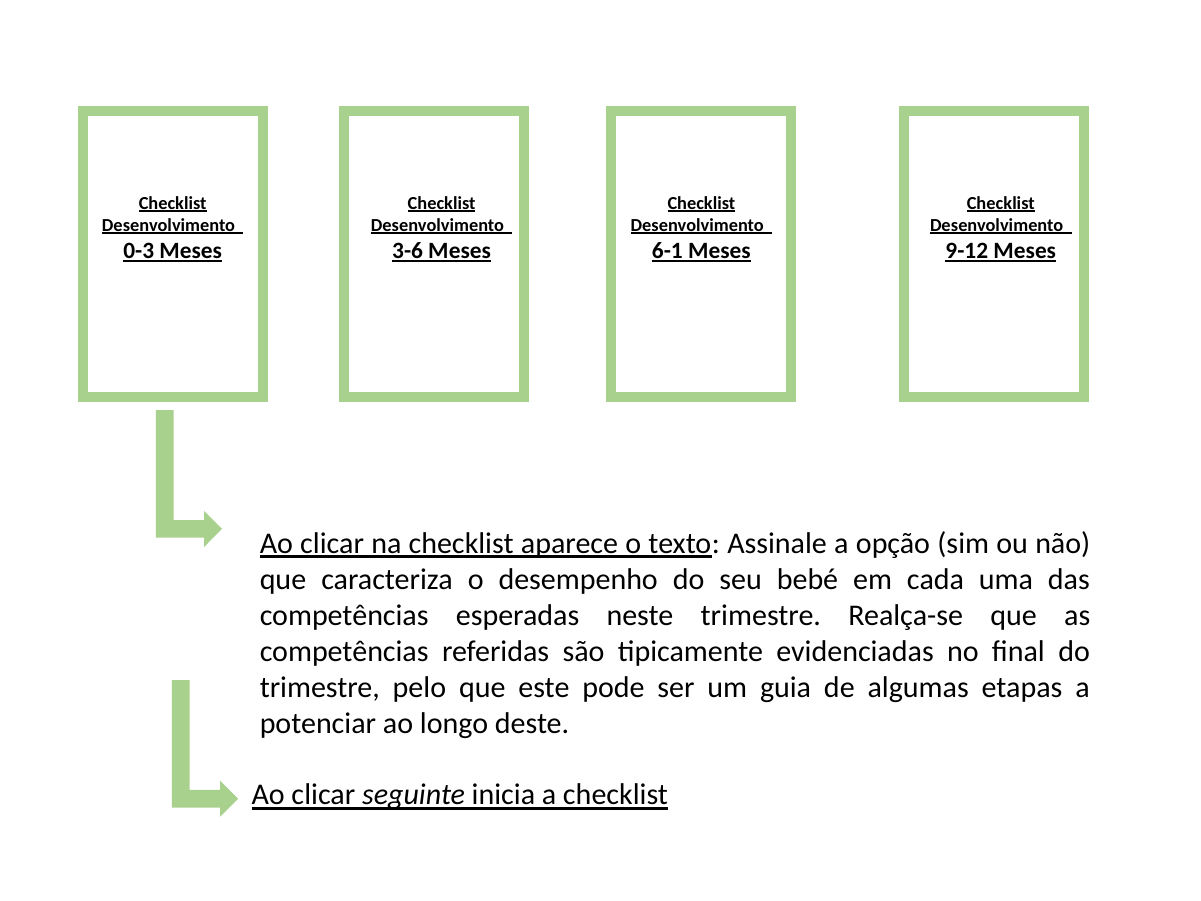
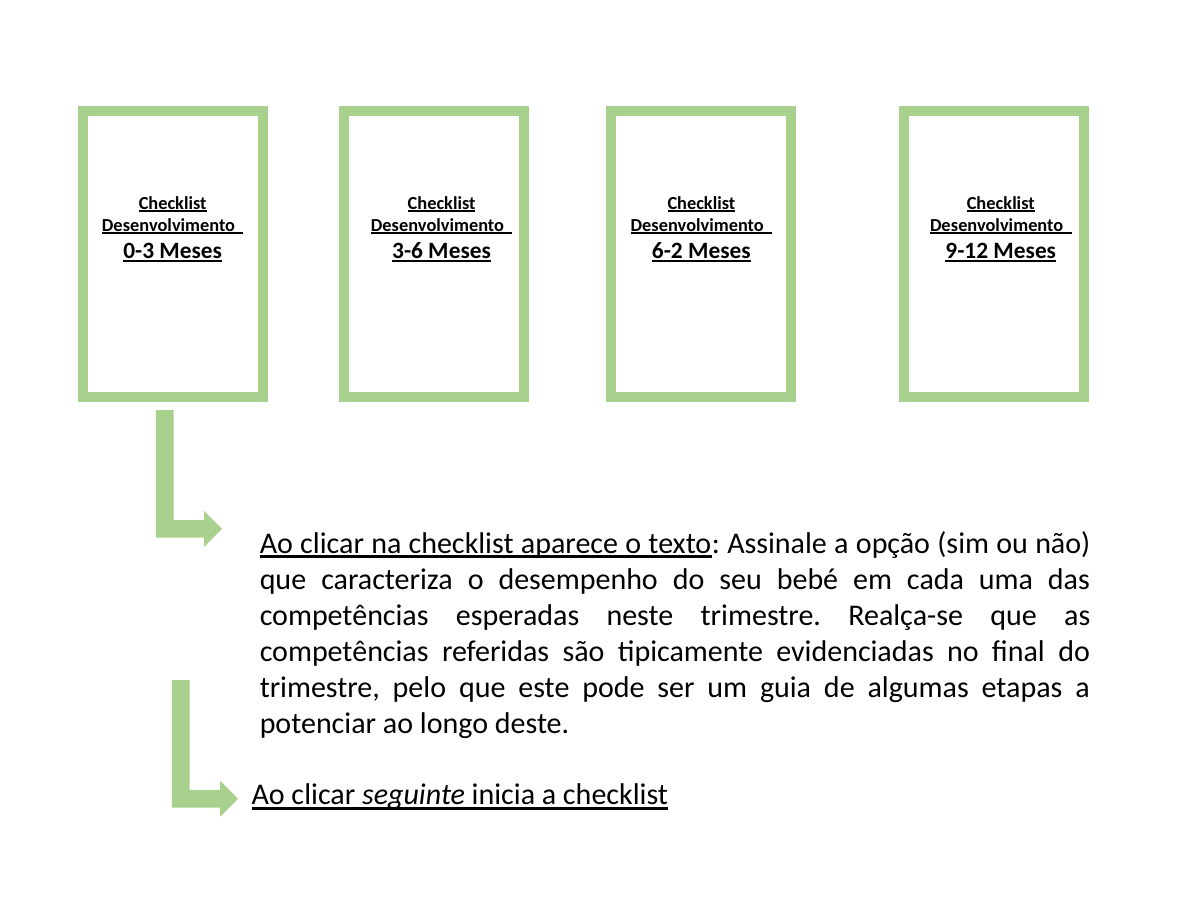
6-1: 6-1 -> 6-2
